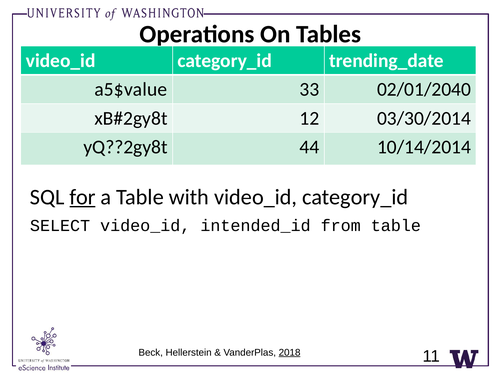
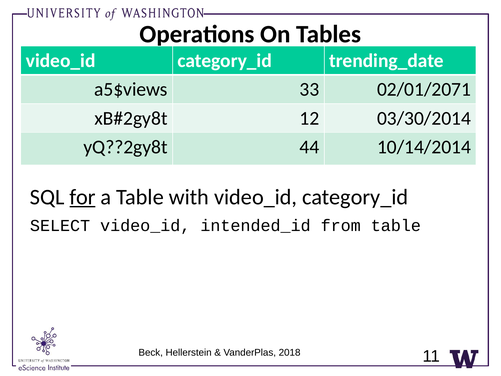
a5$value: a5$value -> a5$views
02/01/2040: 02/01/2040 -> 02/01/2071
2018 underline: present -> none
